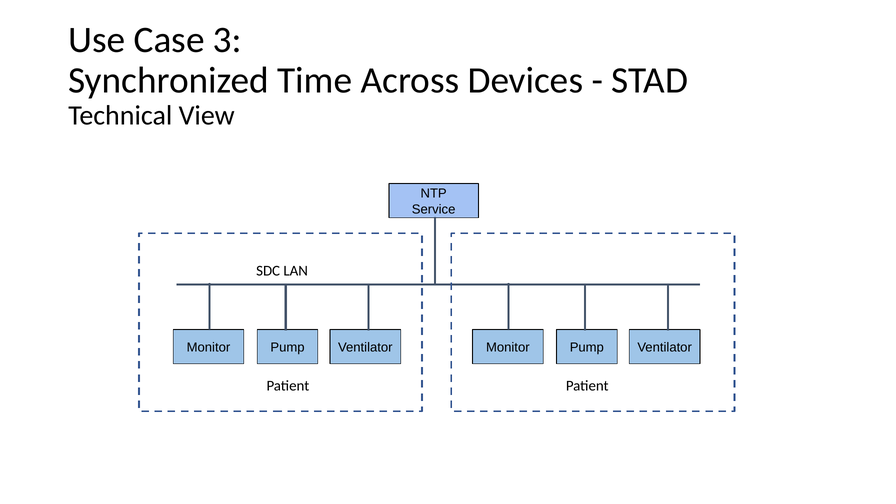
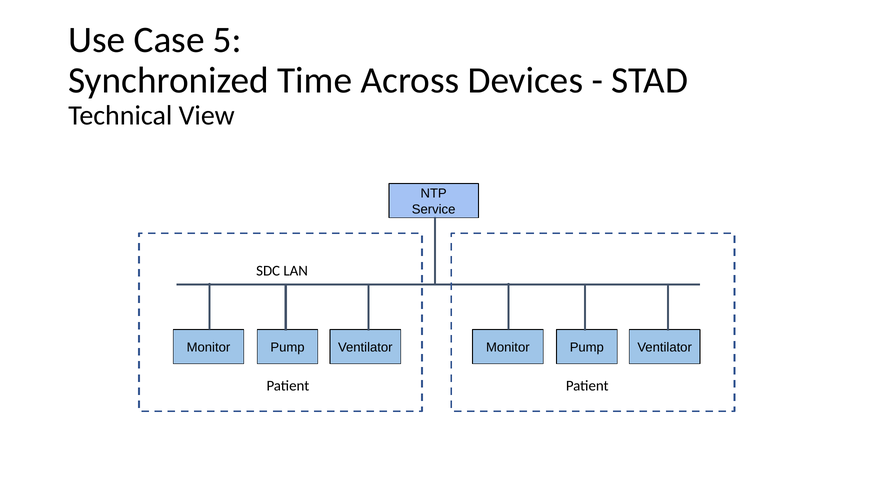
3: 3 -> 5
